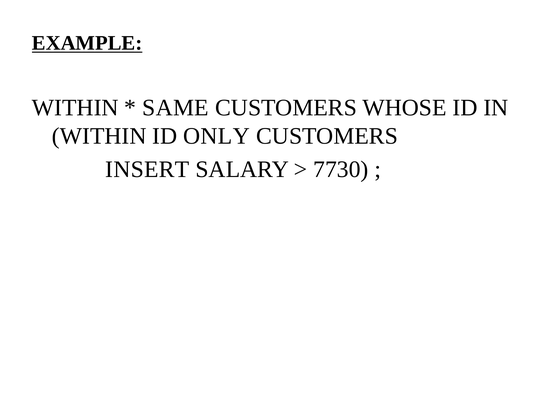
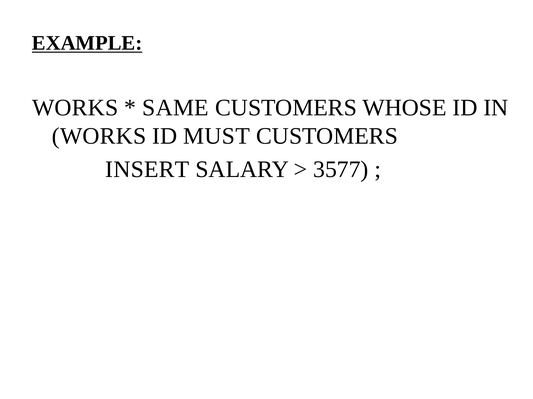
WITHIN at (75, 108): WITHIN -> WORKS
WITHIN at (99, 136): WITHIN -> WORKS
ONLY: ONLY -> MUST
7730: 7730 -> 3577
